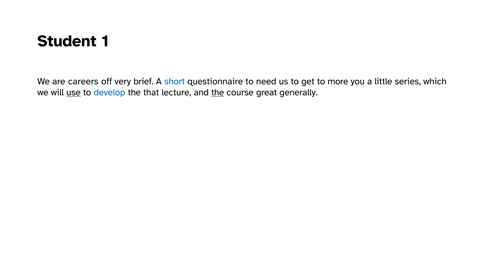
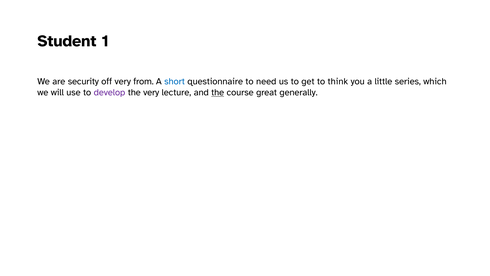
careers: careers -> security
brief: brief -> from
more: more -> think
use underline: present -> none
develop colour: blue -> purple
the that: that -> very
